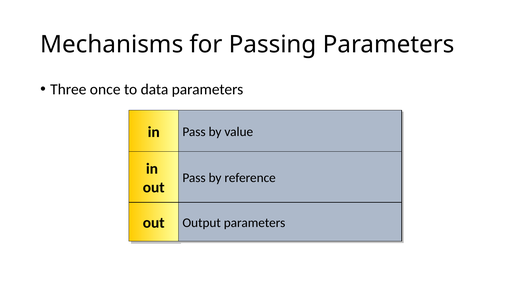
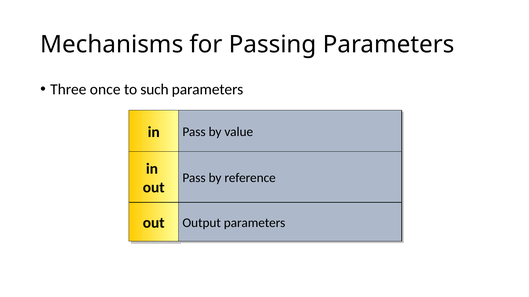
data: data -> such
